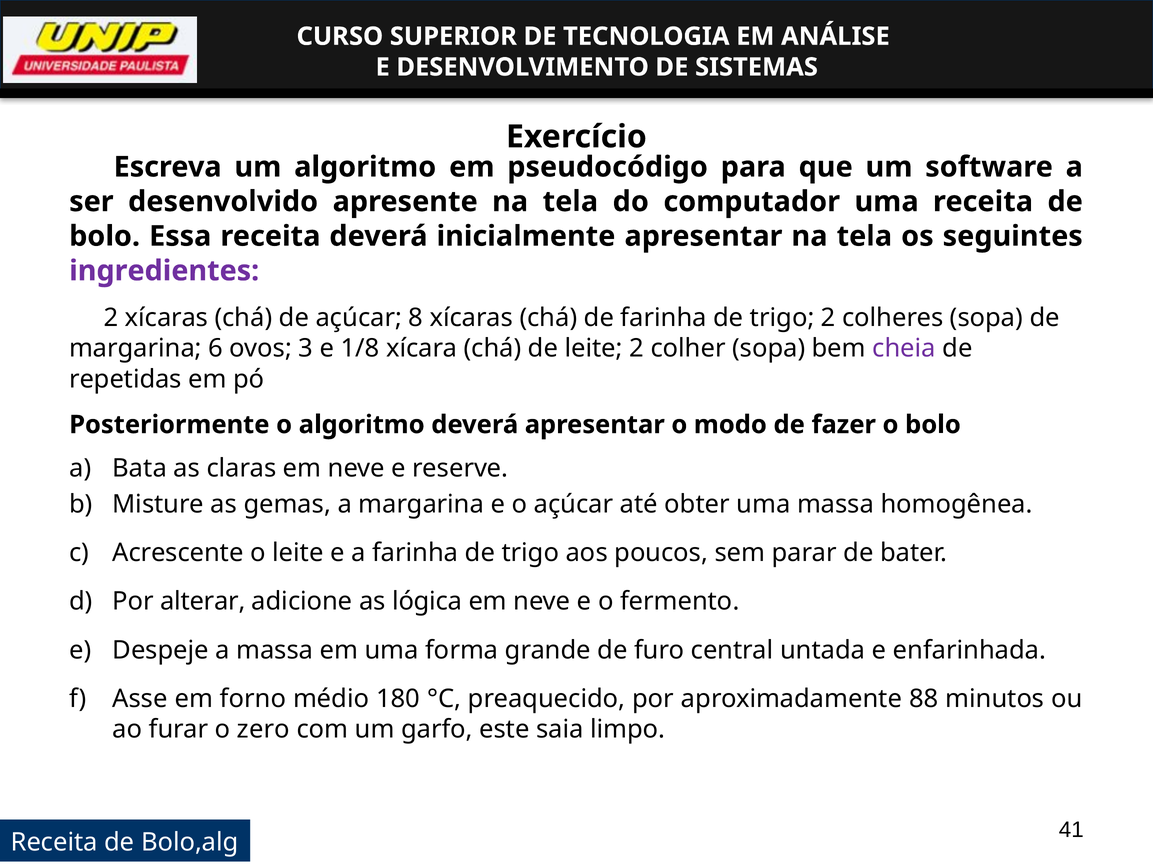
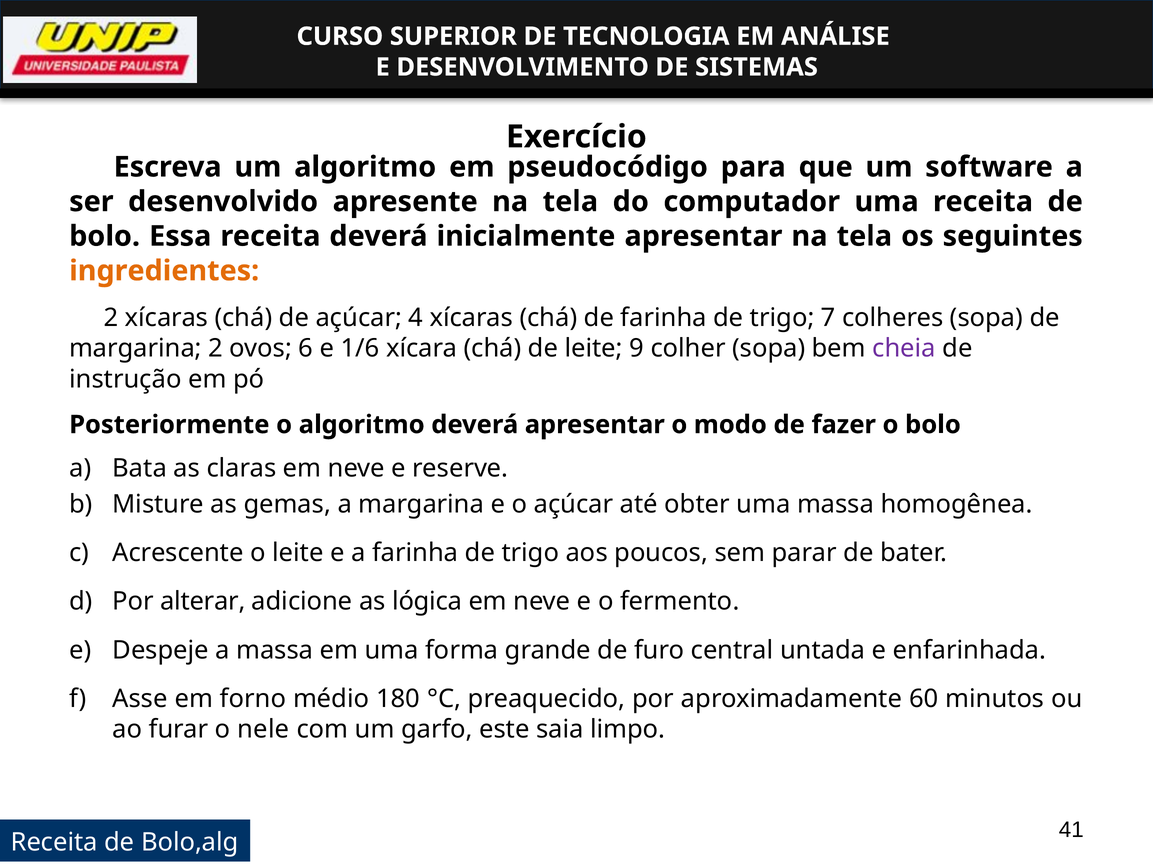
ingredientes colour: purple -> orange
8: 8 -> 4
trigo 2: 2 -> 7
margarina 6: 6 -> 2
3: 3 -> 6
1/8: 1/8 -> 1/6
leite 2: 2 -> 9
repetidas: repetidas -> instrução
88: 88 -> 60
zero: zero -> nele
